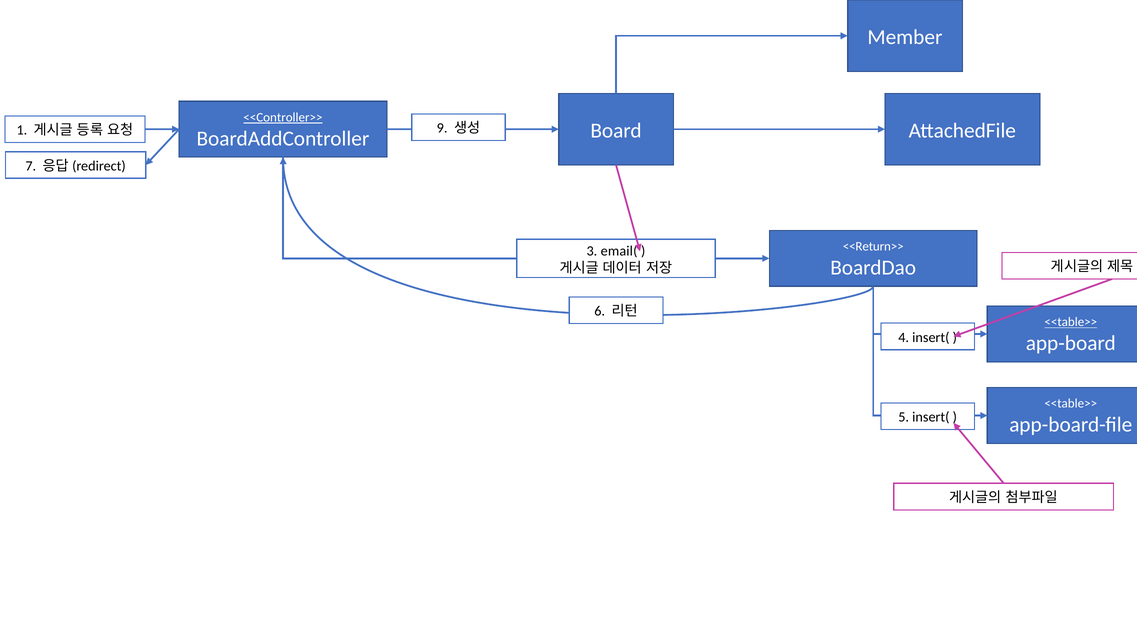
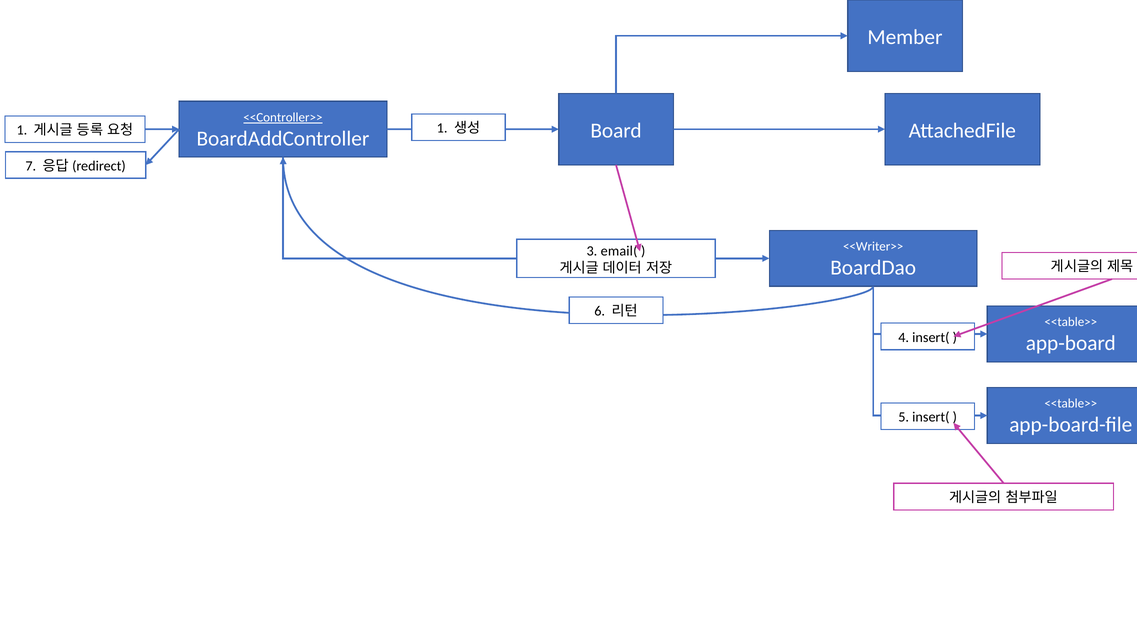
9 at (442, 128): 9 -> 1
<<Return>>: <<Return>> -> <<Writer>>
<<table>> at (1071, 322) underline: present -> none
